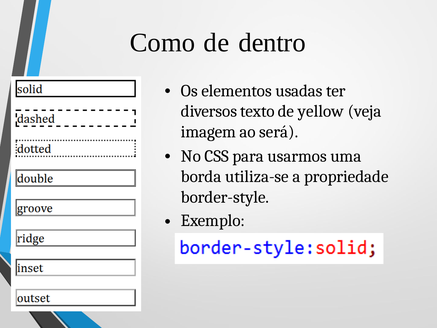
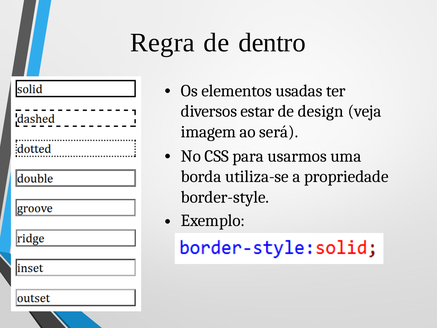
Como: Como -> Regra
texto: texto -> estar
yellow: yellow -> design
